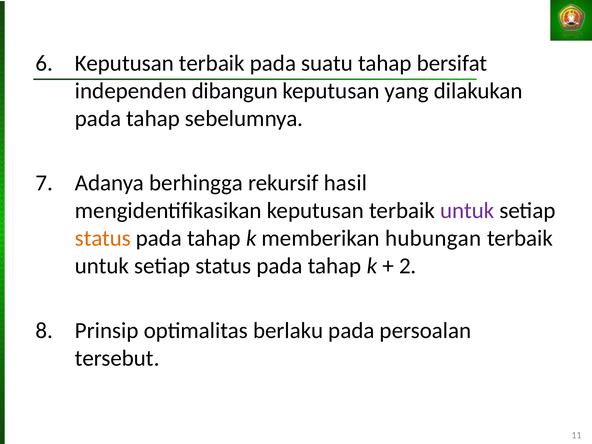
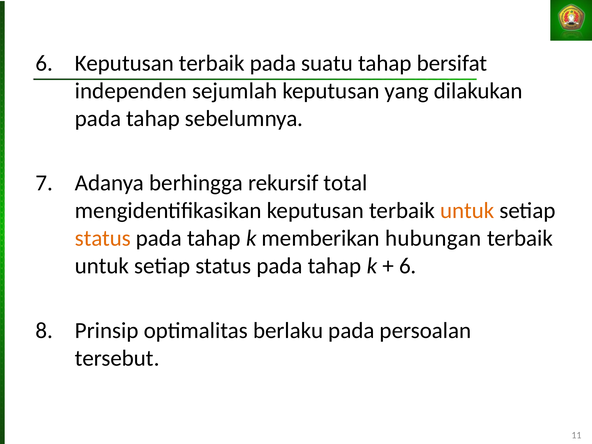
dibangun: dibangun -> sejumlah
hasil: hasil -> total
untuk at (467, 211) colour: purple -> orange
2 at (408, 266): 2 -> 6
